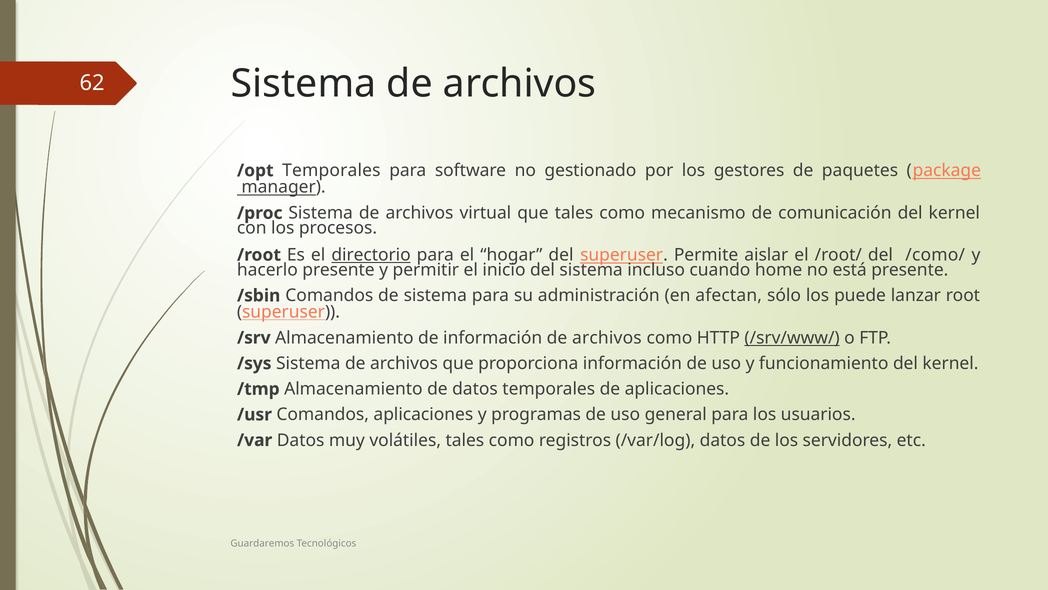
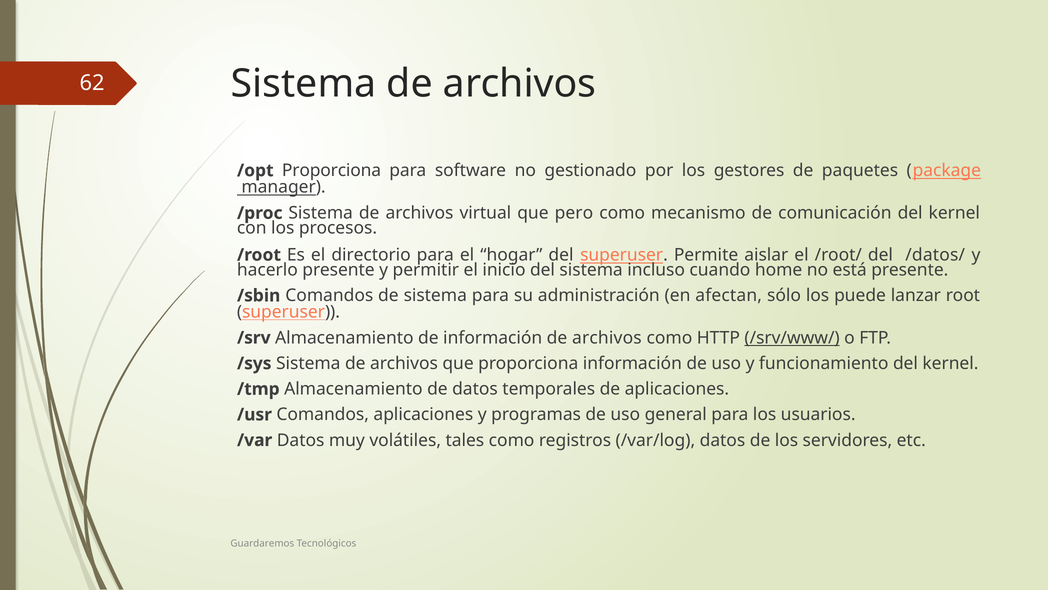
/opt Temporales: Temporales -> Proporciona
que tales: tales -> pero
directorio underline: present -> none
/como/: /como/ -> /datos/
